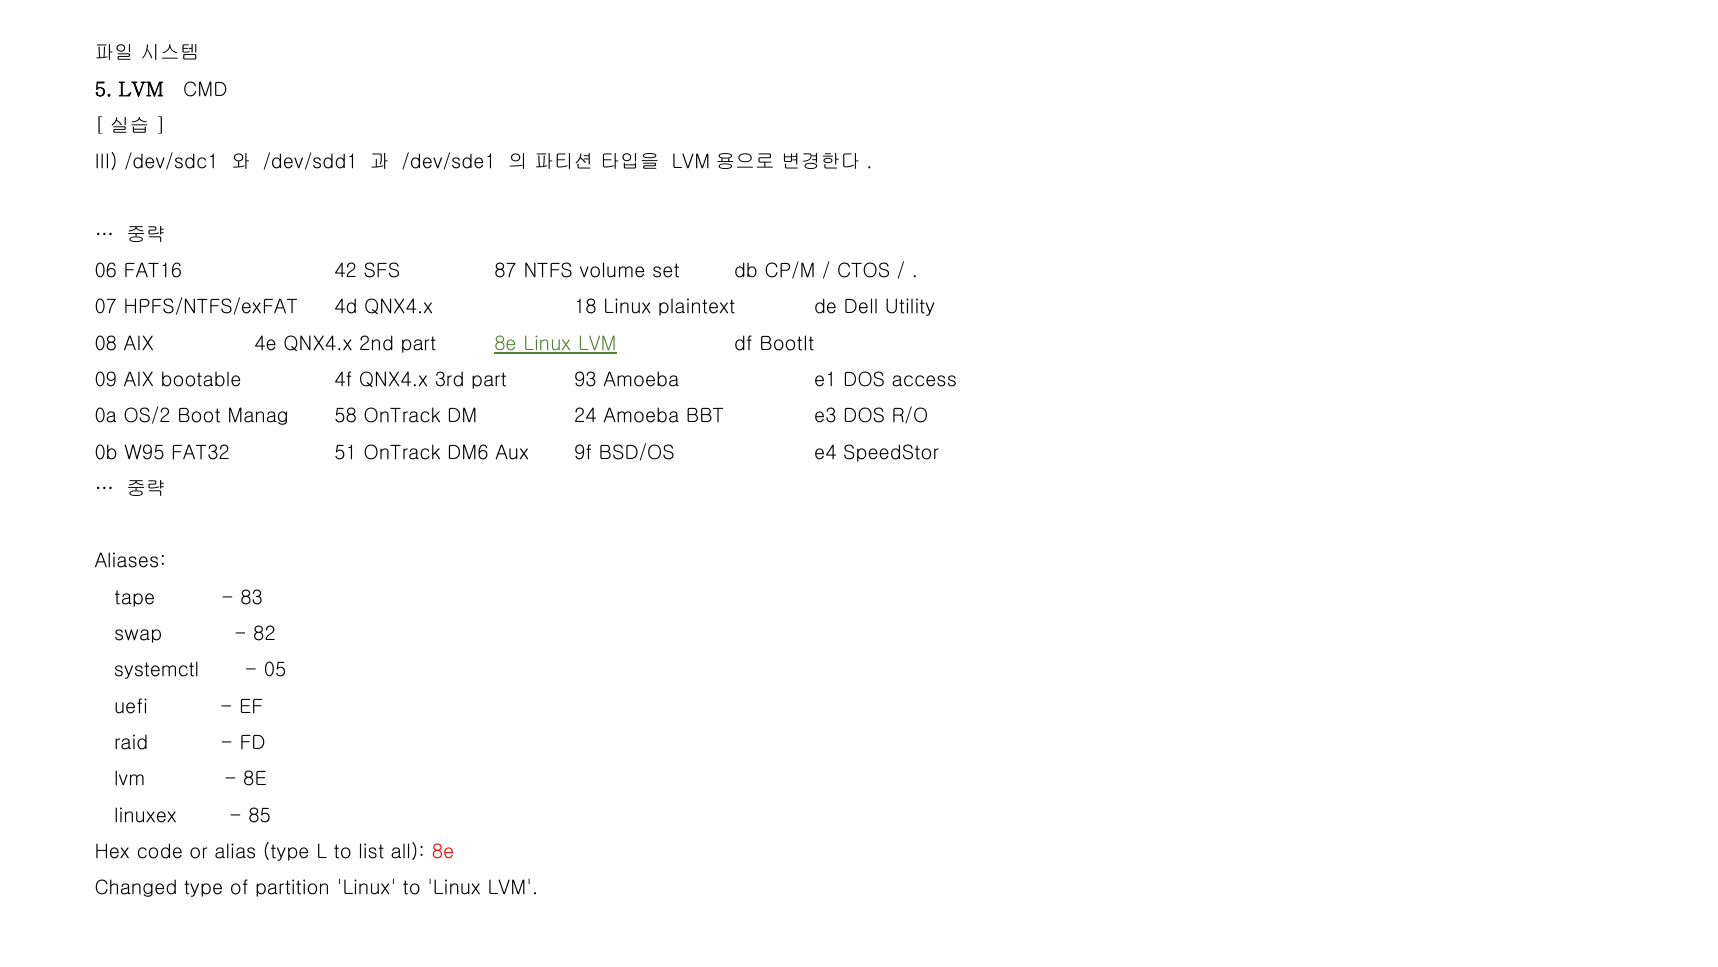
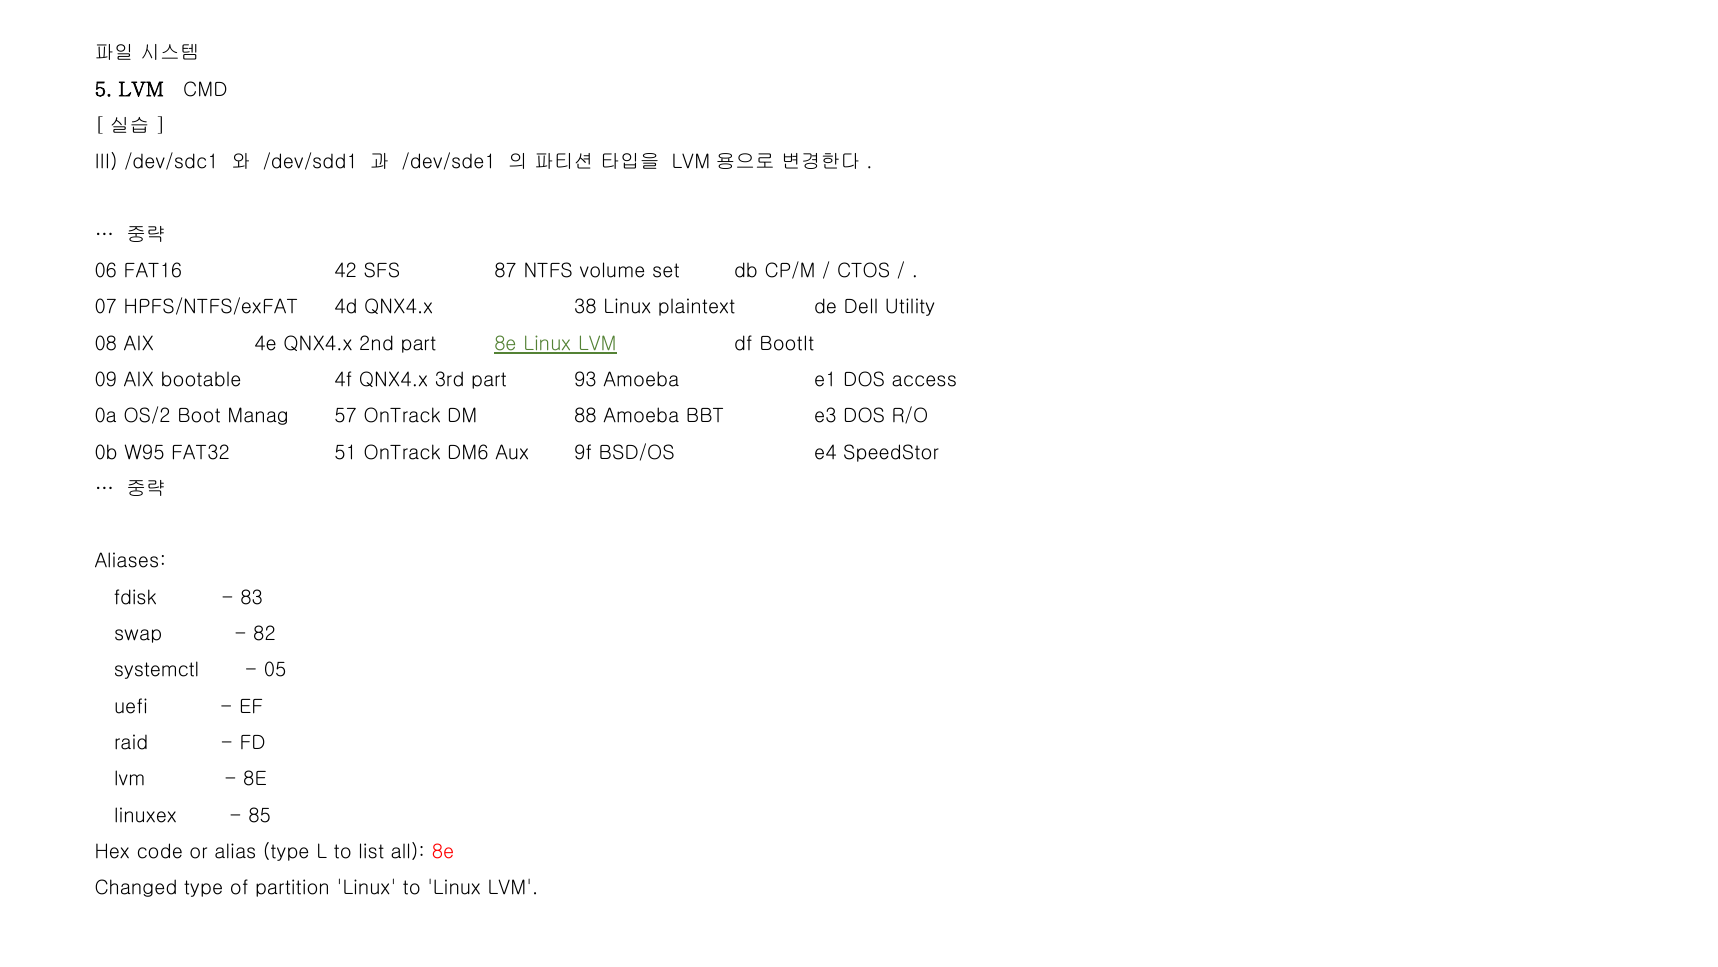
18: 18 -> 38
58: 58 -> 57
24: 24 -> 88
tape: tape -> fdisk
